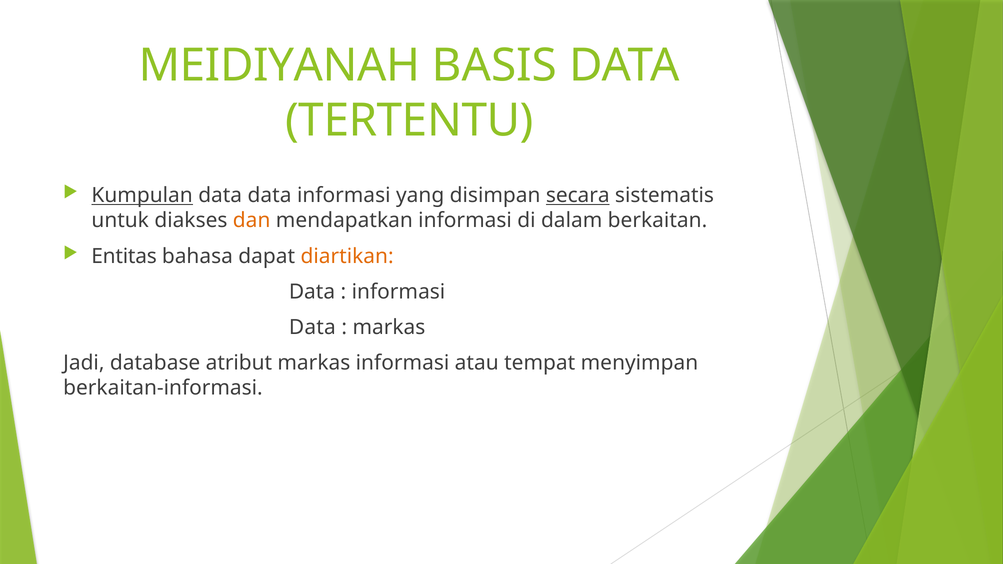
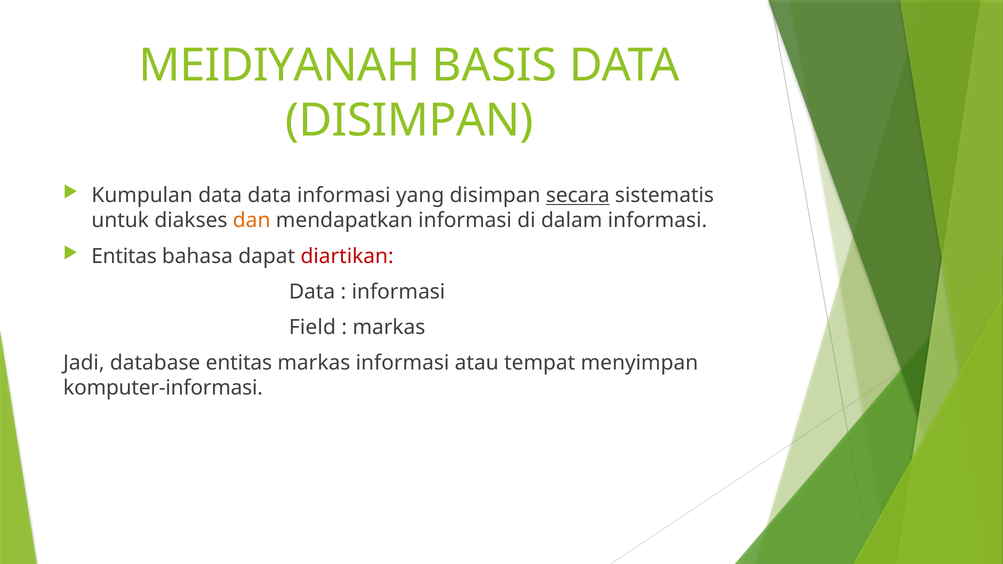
TERTENTU at (409, 121): TERTENTU -> DISIMPAN
Kumpulan underline: present -> none
dalam berkaitan: berkaitan -> informasi
diartikan colour: orange -> red
Data at (312, 327): Data -> Field
database atribut: atribut -> entitas
berkaitan-informasi: berkaitan-informasi -> komputer-informasi
